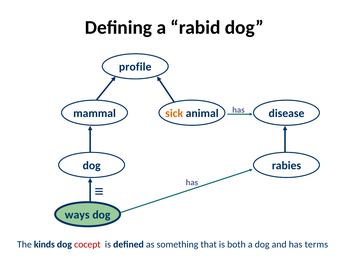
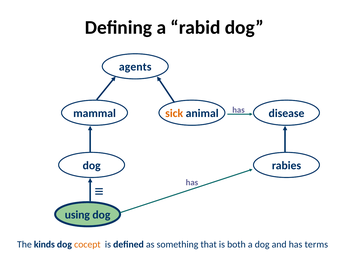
profile: profile -> agents
ways: ways -> using
cocept colour: red -> orange
